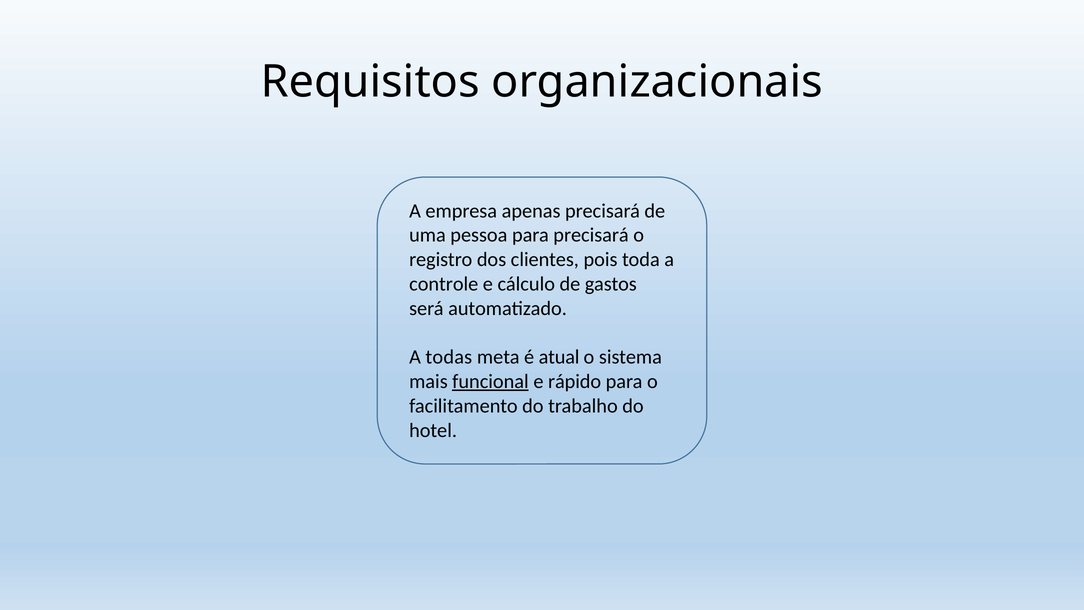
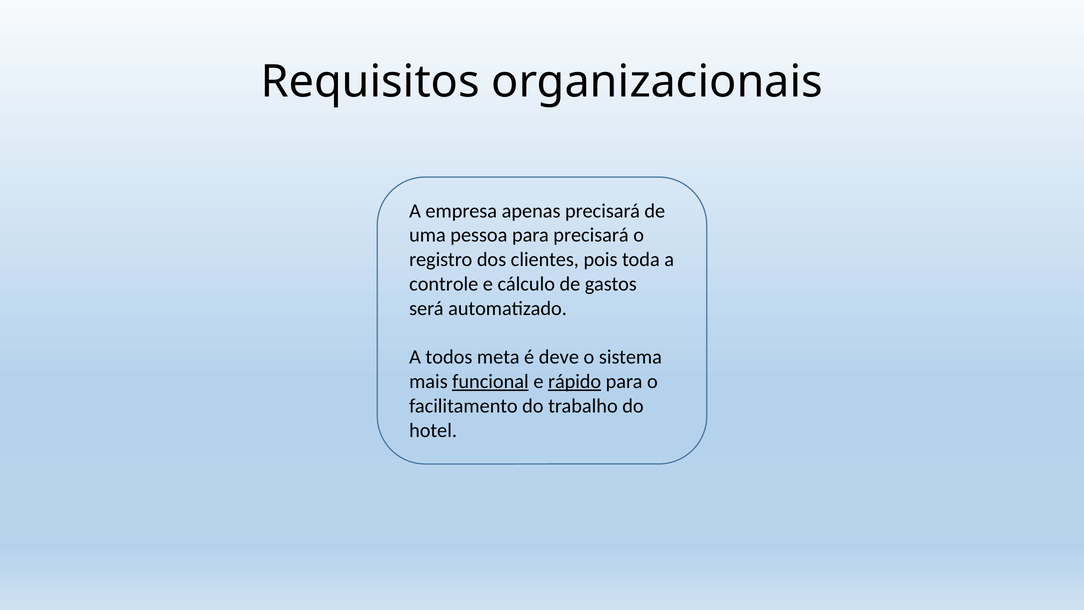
todas: todas -> todos
atual: atual -> deve
rápido underline: none -> present
